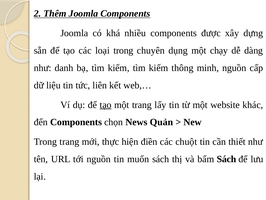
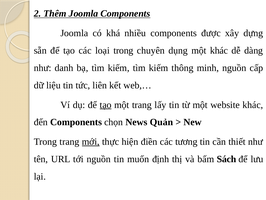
một chạy: chạy -> khác
mới underline: none -> present
chuột: chuột -> tương
muốn sách: sách -> định
